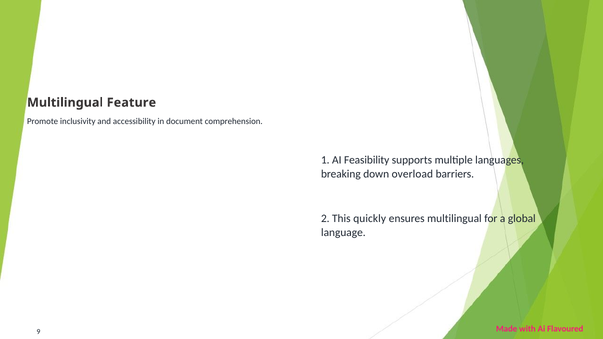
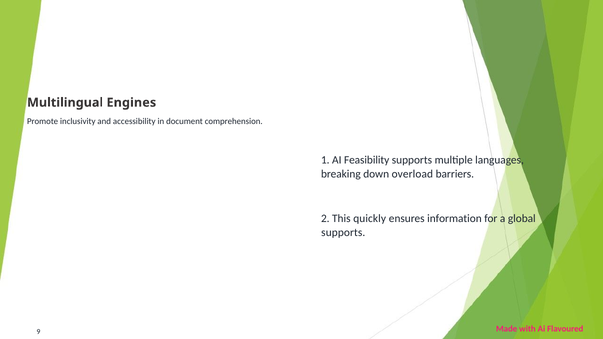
Feature: Feature -> Engines
ensures multilingual: multilingual -> information
language at (343, 232): language -> supports
